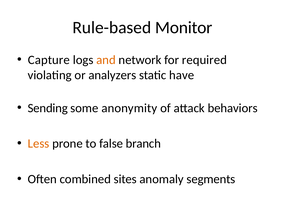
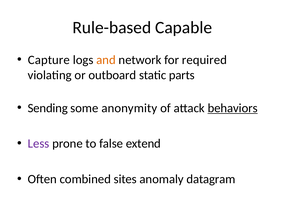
Monitor: Monitor -> Capable
analyzers: analyzers -> outboard
have: have -> parts
behaviors underline: none -> present
Less colour: orange -> purple
branch: branch -> extend
segments: segments -> datagram
